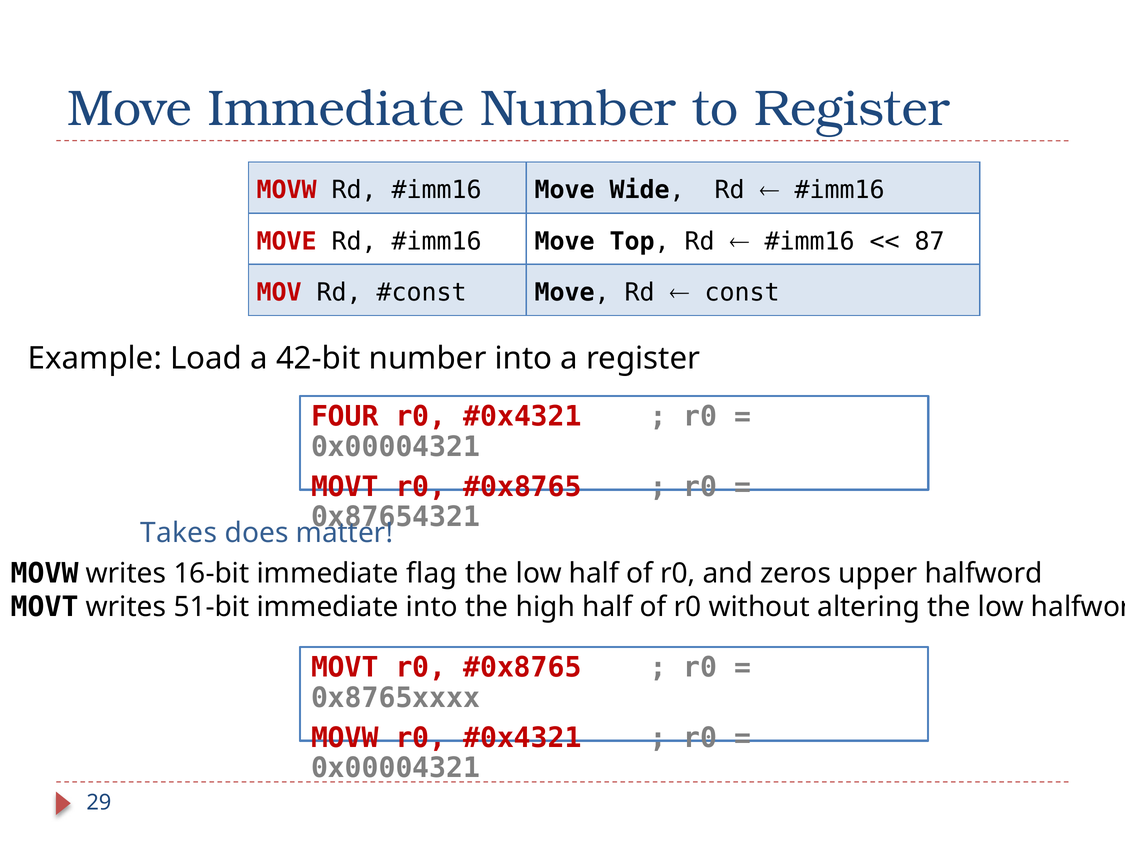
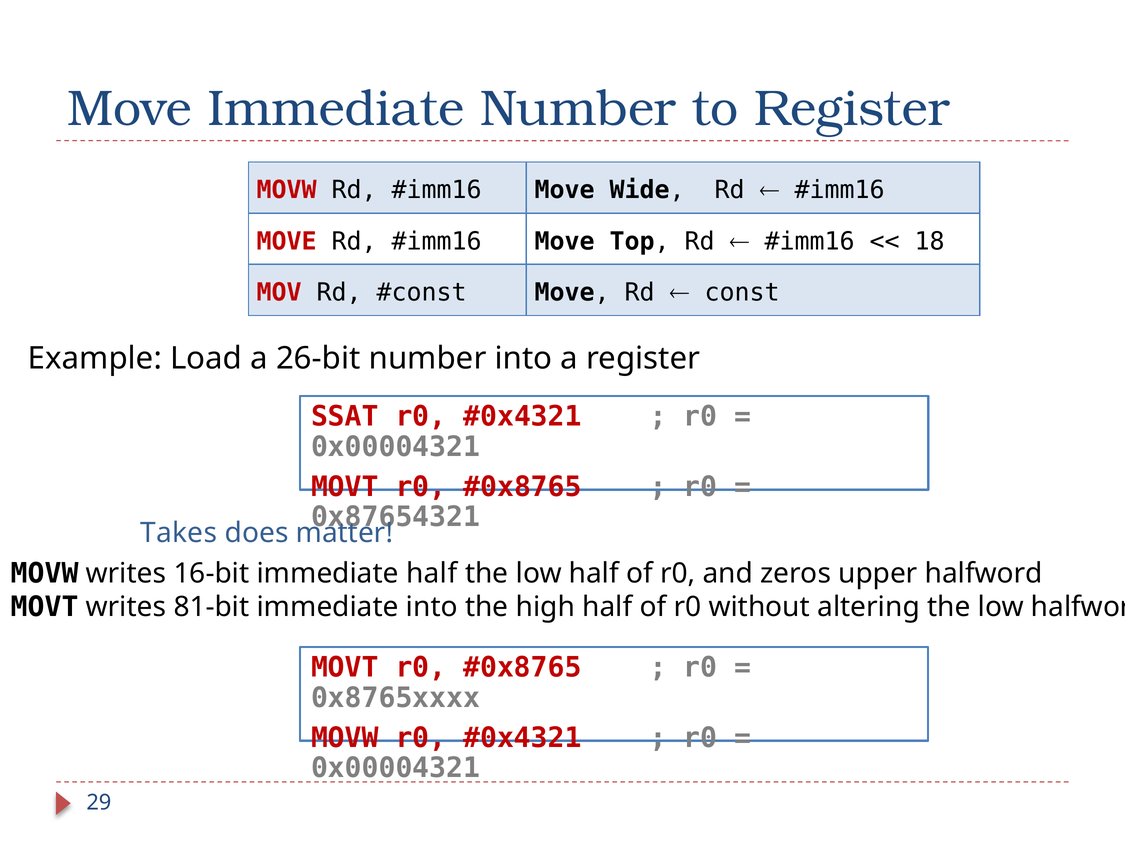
87: 87 -> 18
42-bit: 42-bit -> 26-bit
FOUR: FOUR -> SSAT
immediate flag: flag -> half
51-bit: 51-bit -> 81-bit
